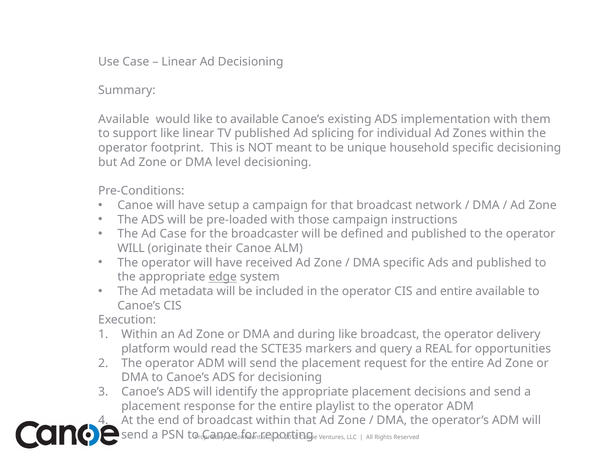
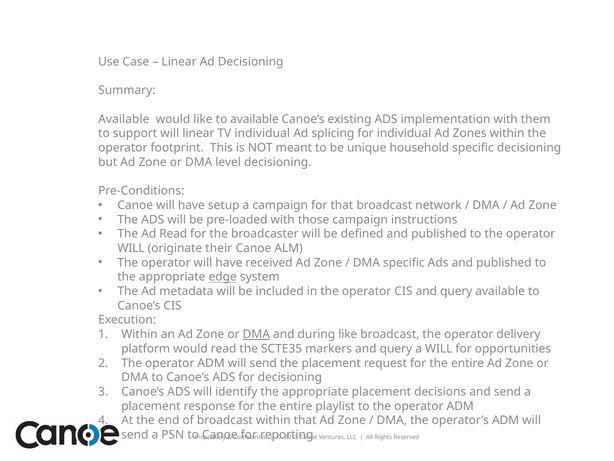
support like: like -> will
TV published: published -> individual
Ad Case: Case -> Read
CIS and entire: entire -> query
DMA at (256, 334) underline: none -> present
a REAL: REAL -> WILL
